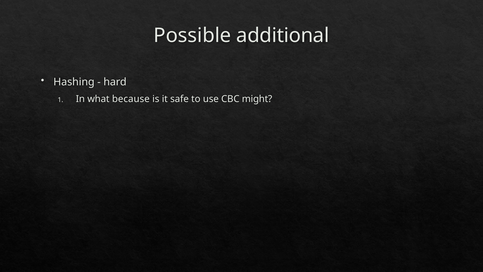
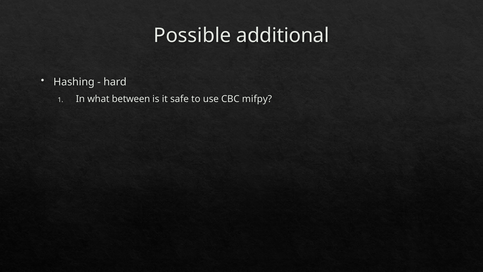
because: because -> between
might: might -> mifpy
